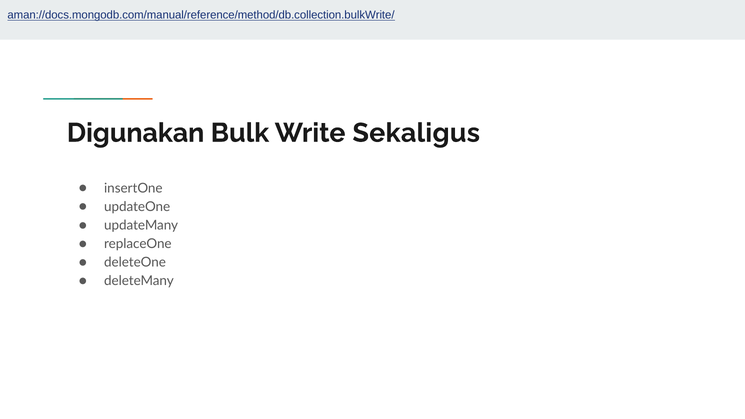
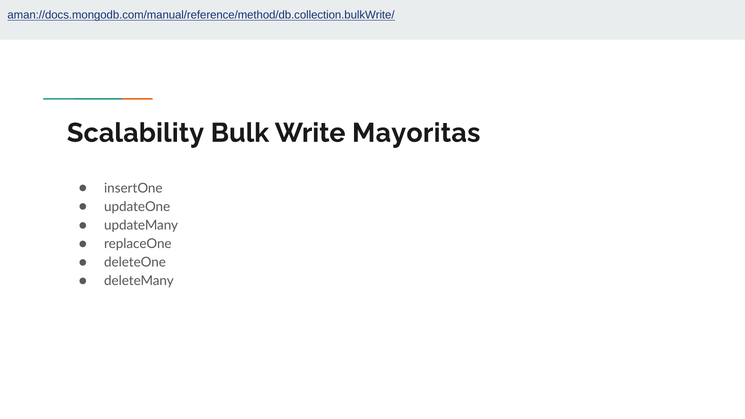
Digunakan: Digunakan -> Scalability
Sekaligus: Sekaligus -> Mayoritas
